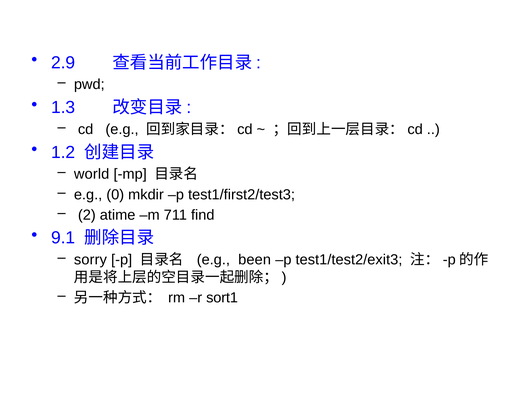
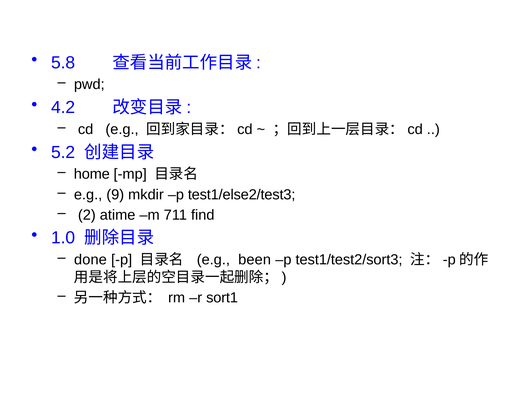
2.9: 2.9 -> 5.8
1.3: 1.3 -> 4.2
1.2: 1.2 -> 5.2
world: world -> home
0: 0 -> 9
test1/first2/test3: test1/first2/test3 -> test1/else2/test3
9.1: 9.1 -> 1.0
sorry: sorry -> done
test1/test2/exit3: test1/test2/exit3 -> test1/test2/sort3
